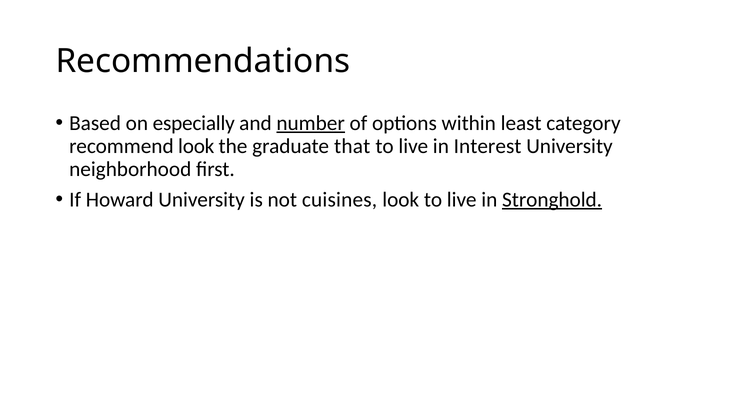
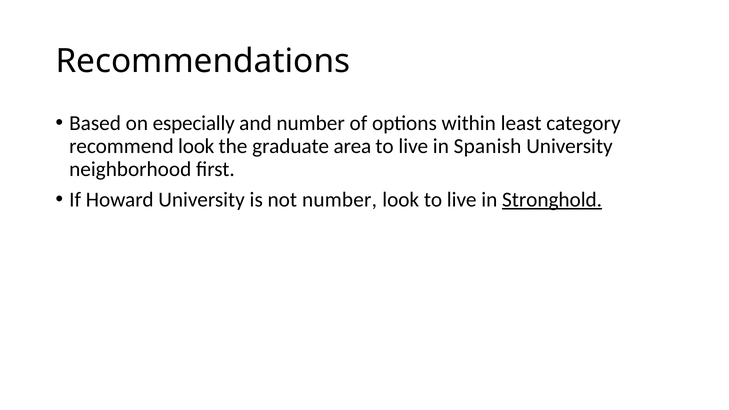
number at (311, 123) underline: present -> none
that: that -> area
Interest: Interest -> Spanish
not cuisines: cuisines -> number
